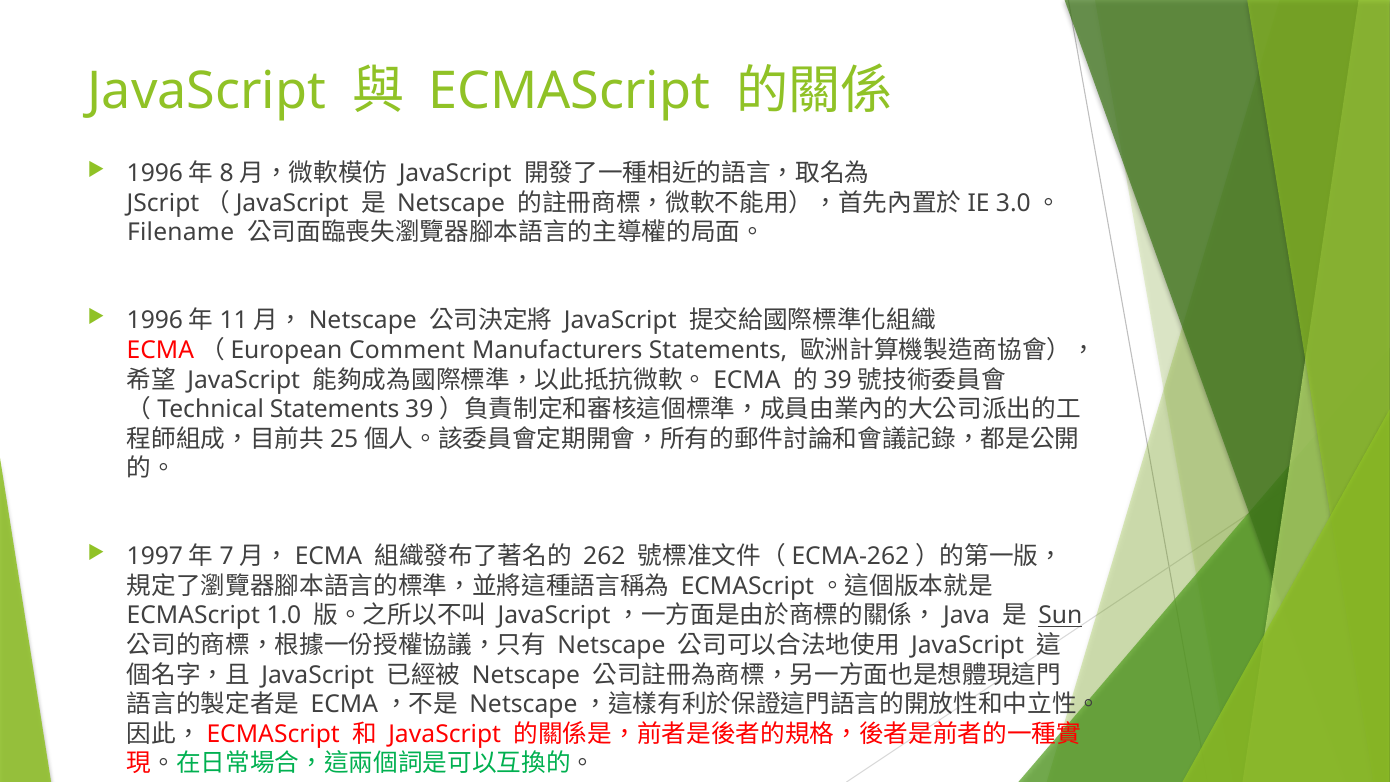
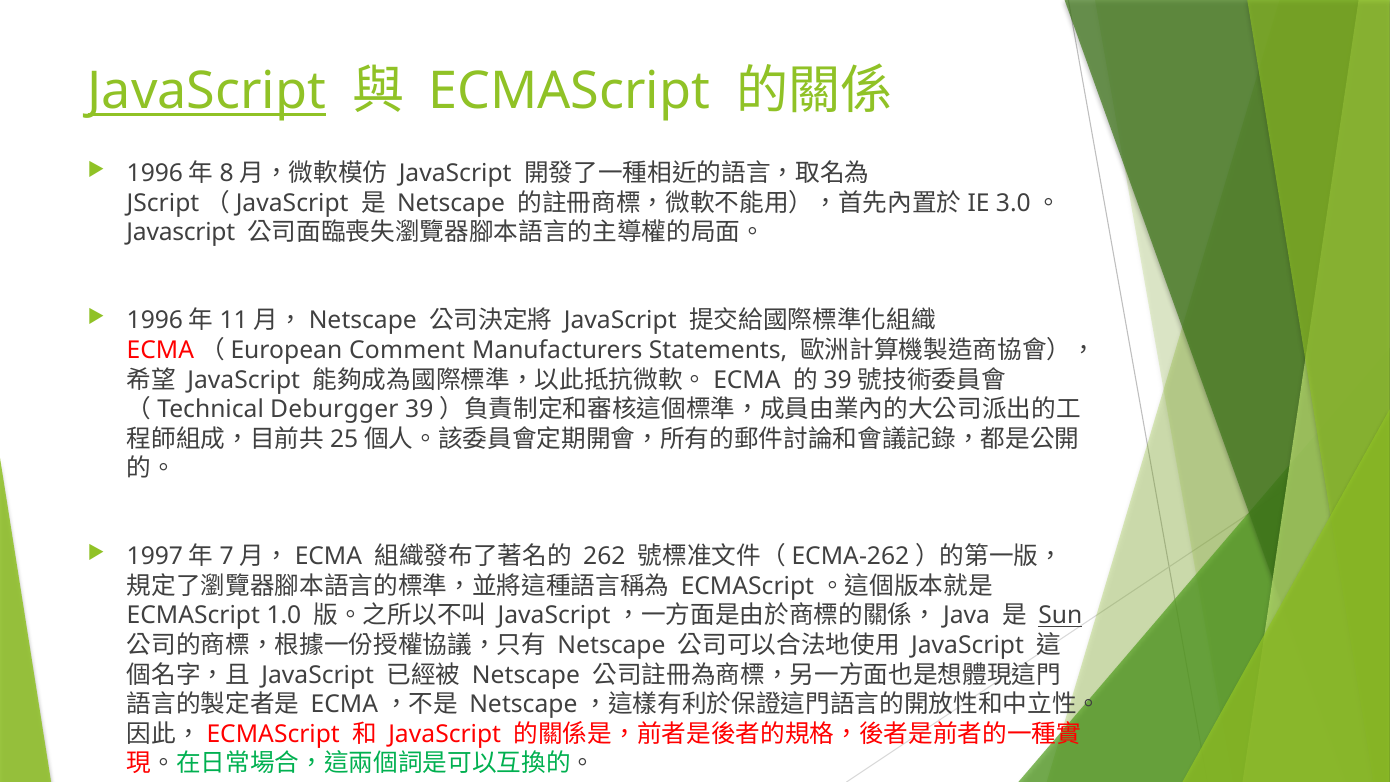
JavaScript at (207, 92) underline: none -> present
Filename at (181, 233): Filename -> Javascript
Statements at (335, 409): Statements -> Deburgger
